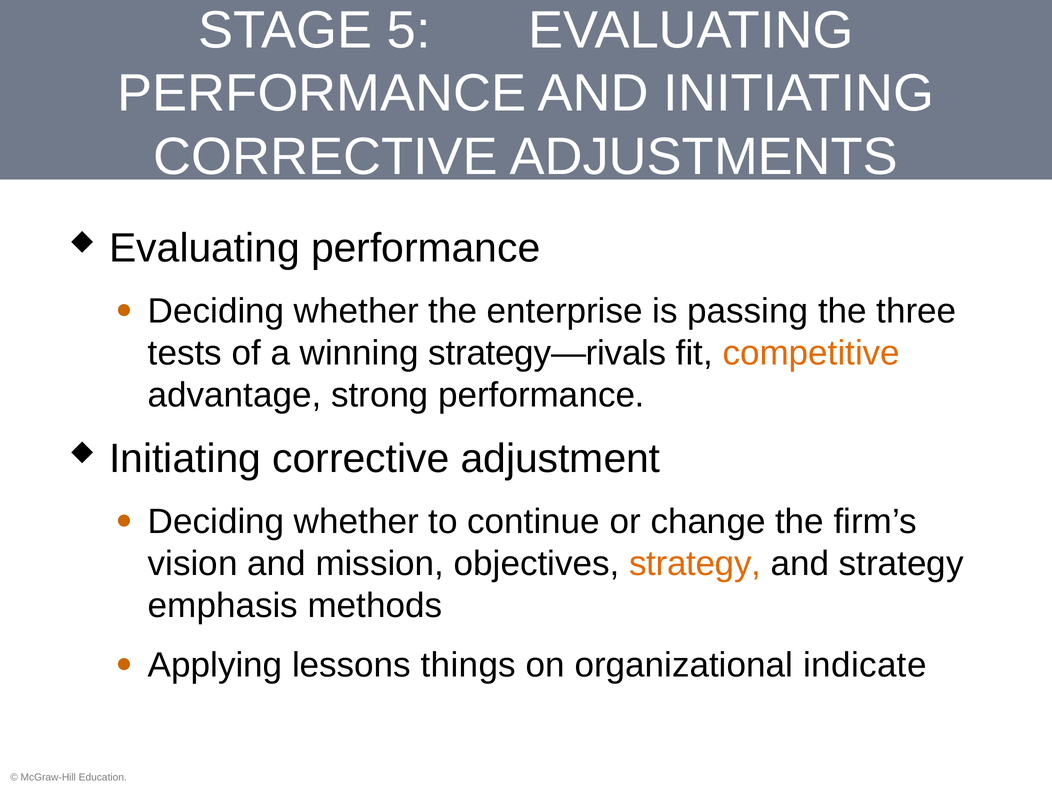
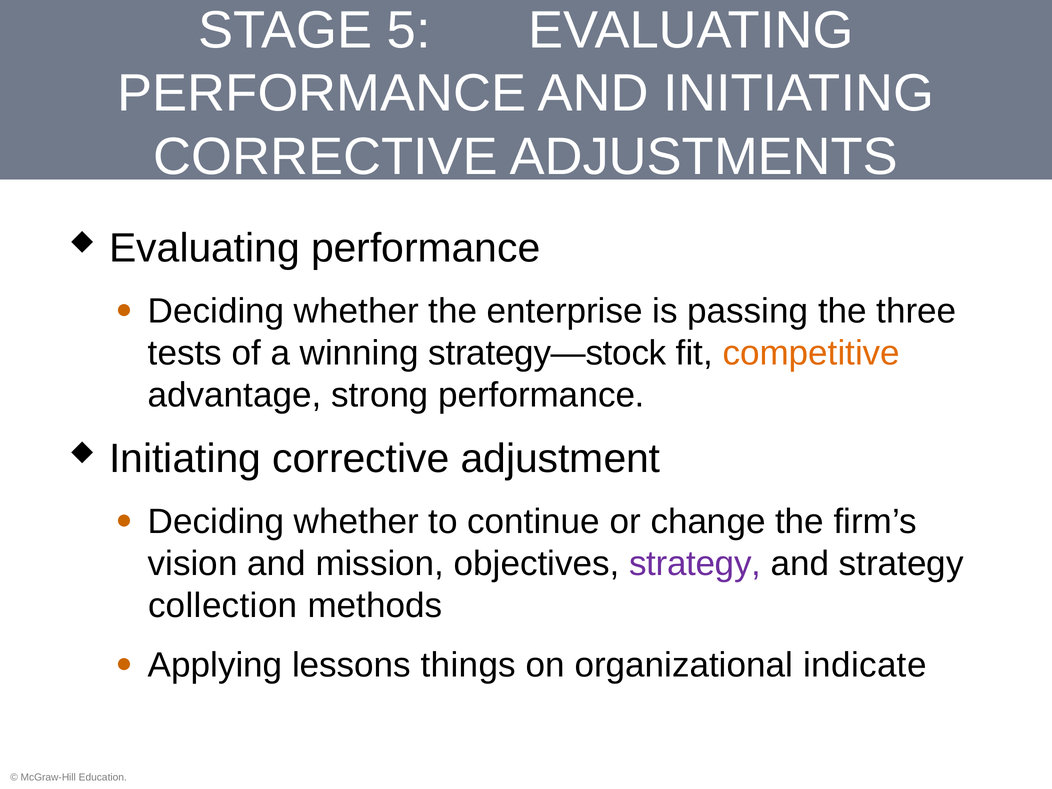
strategy—rivals: strategy—rivals -> strategy—stock
strategy at (695, 564) colour: orange -> purple
emphasis: emphasis -> collection
